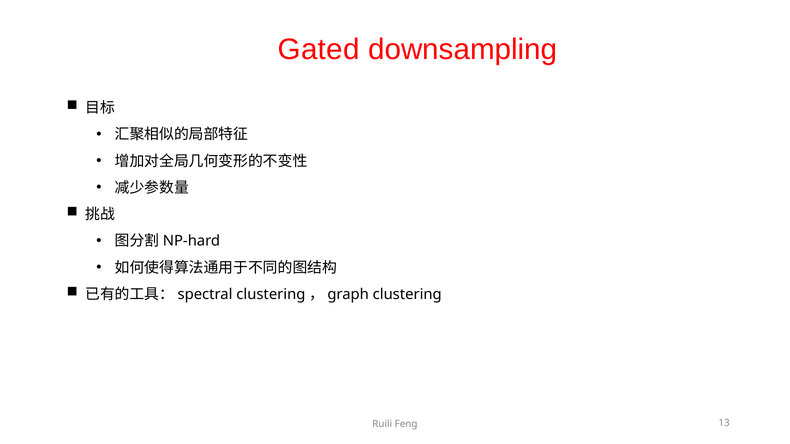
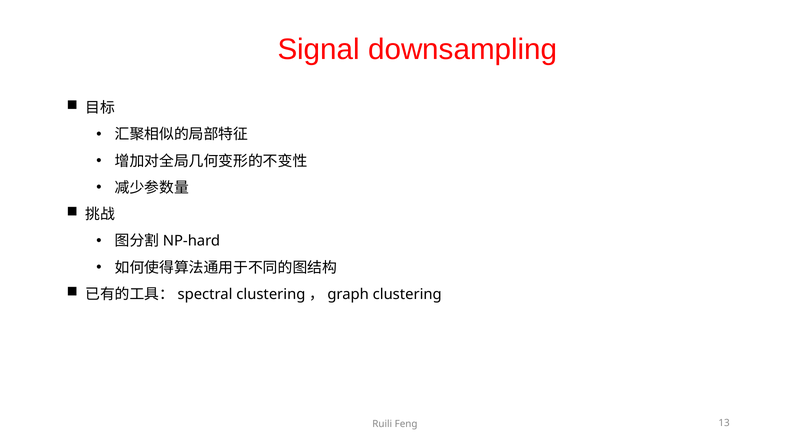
Gated: Gated -> Signal
